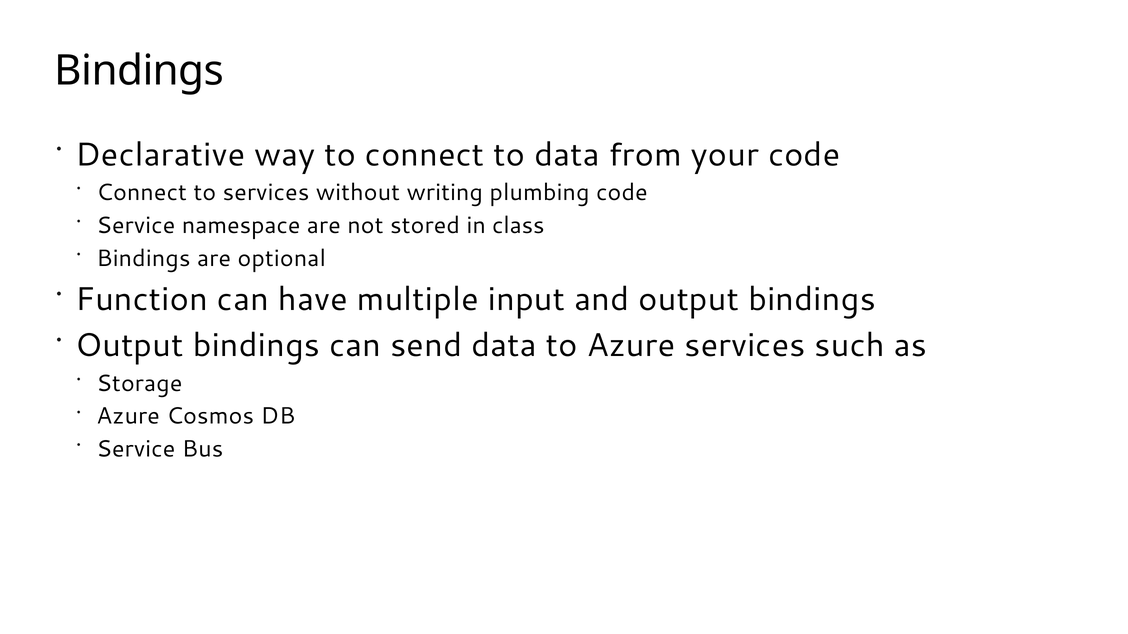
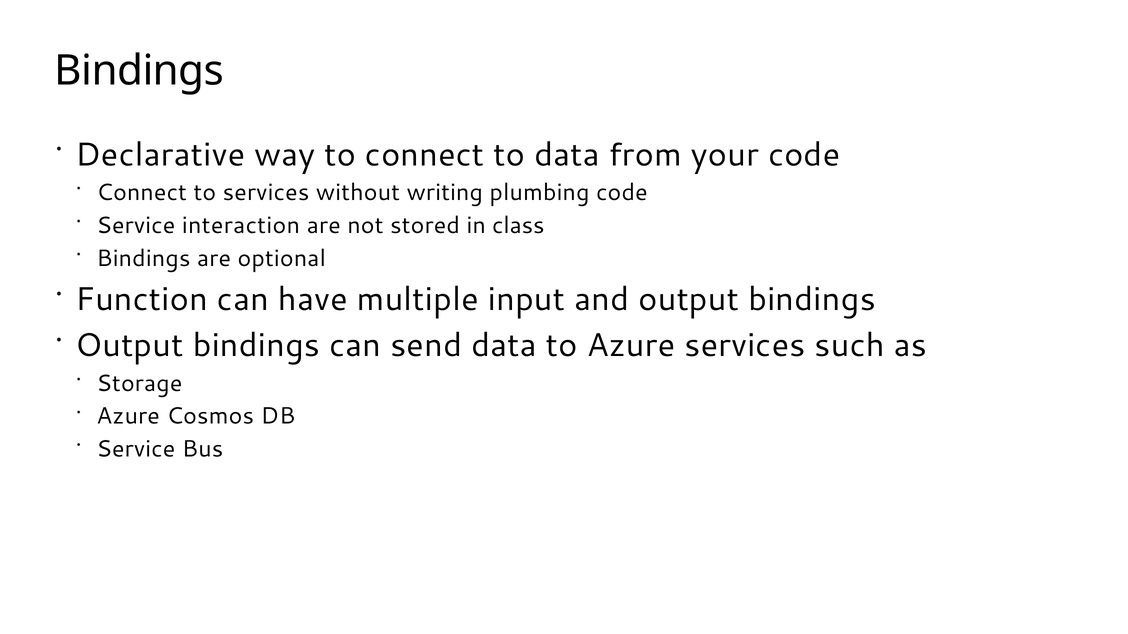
namespace: namespace -> interaction
